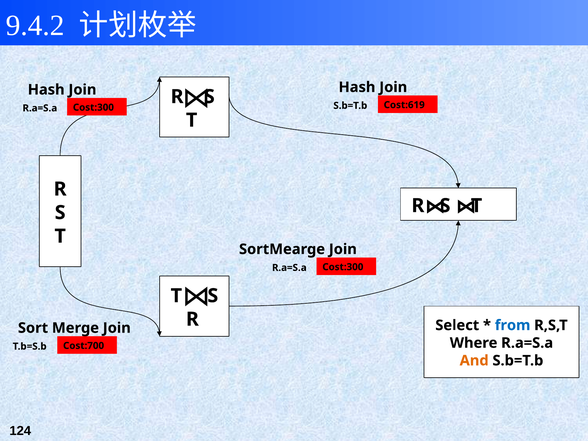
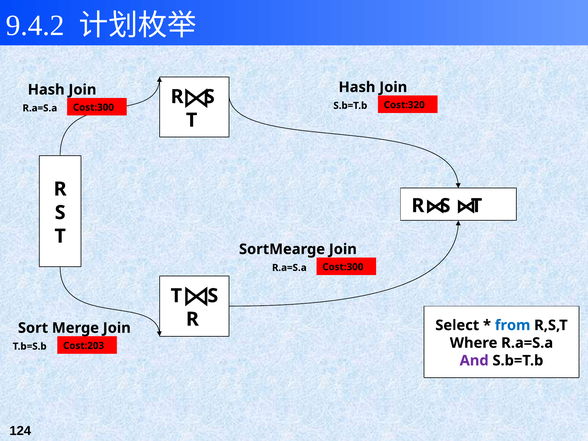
Cost:619: Cost:619 -> Cost:320
Cost:700: Cost:700 -> Cost:203
And colour: orange -> purple
